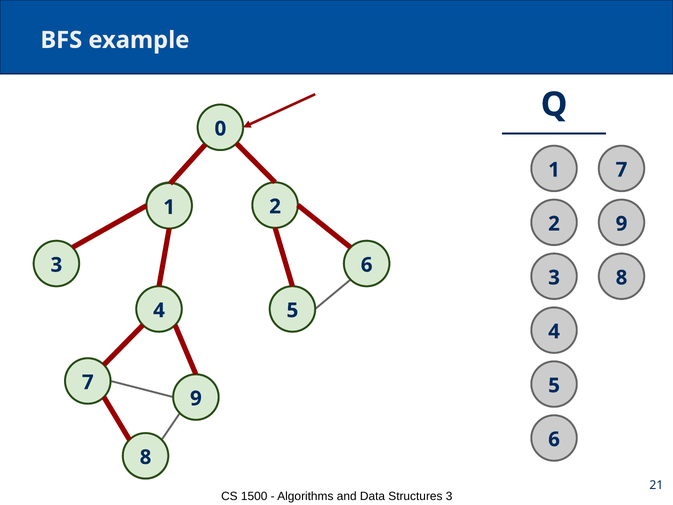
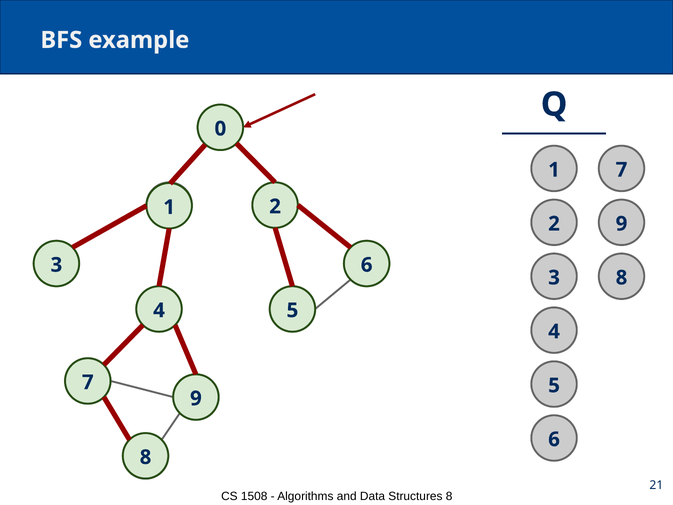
1500: 1500 -> 1508
Structures 3: 3 -> 8
